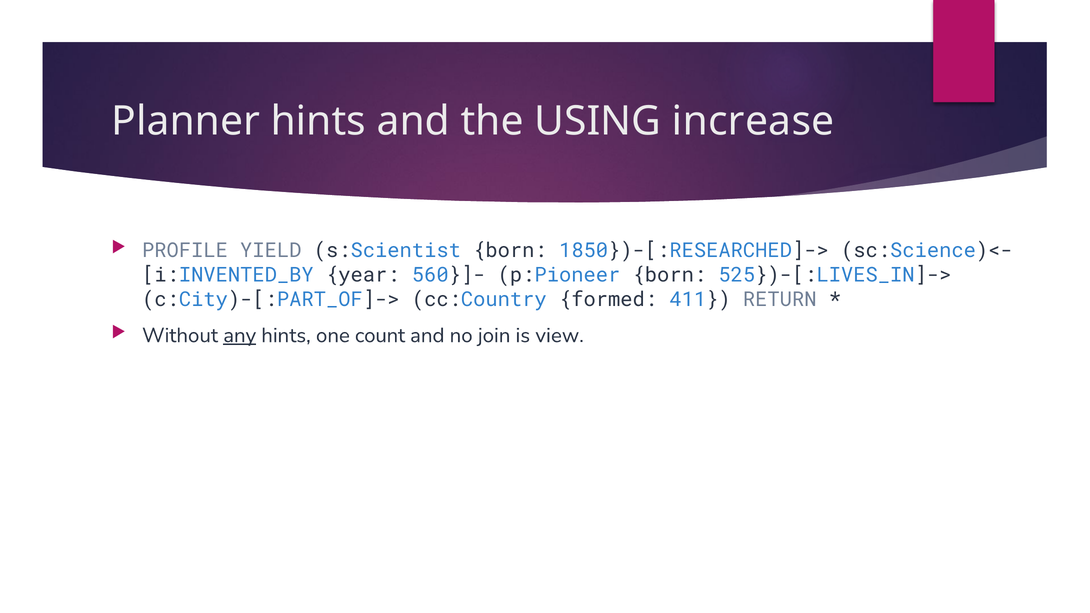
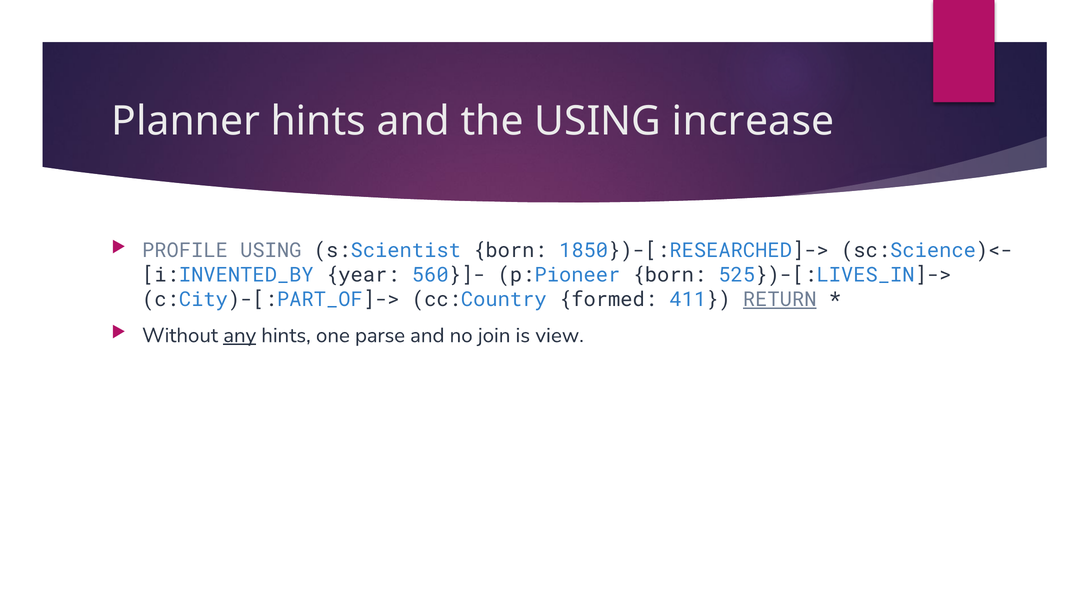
PROFILE YIELD: YIELD -> USING
RETURN underline: none -> present
count: count -> parse
